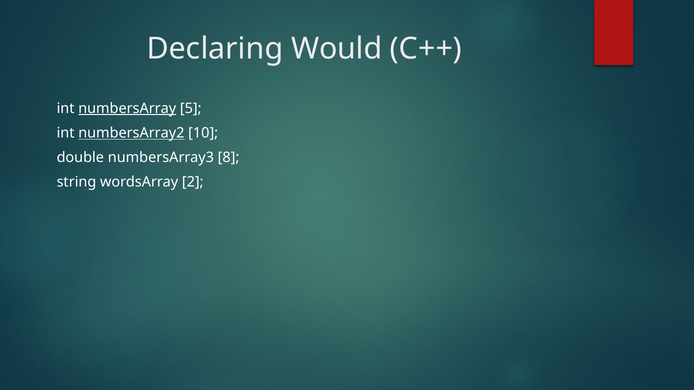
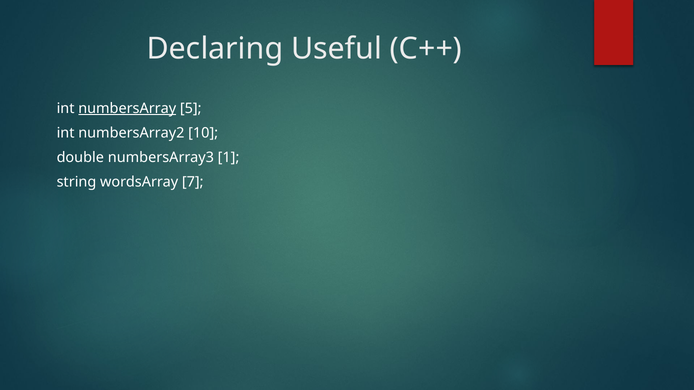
Would: Would -> Useful
numbersArray2 underline: present -> none
8: 8 -> 1
2: 2 -> 7
